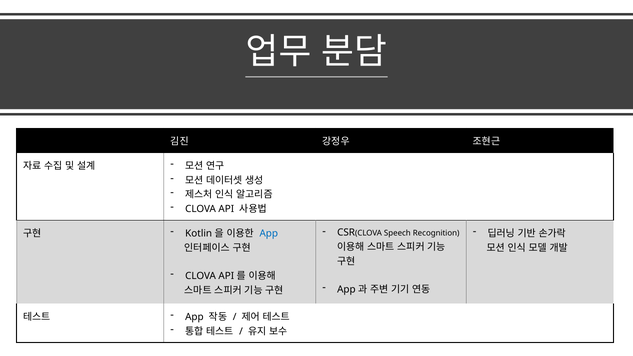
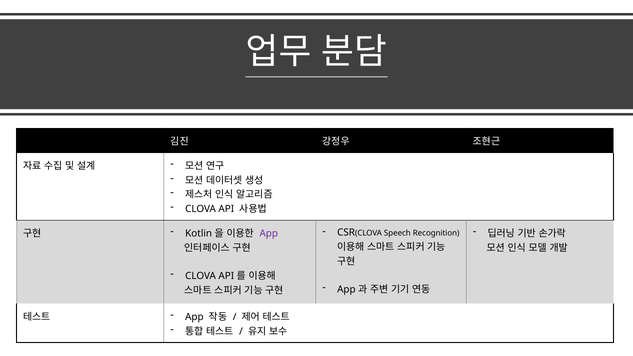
App at (269, 234) colour: blue -> purple
